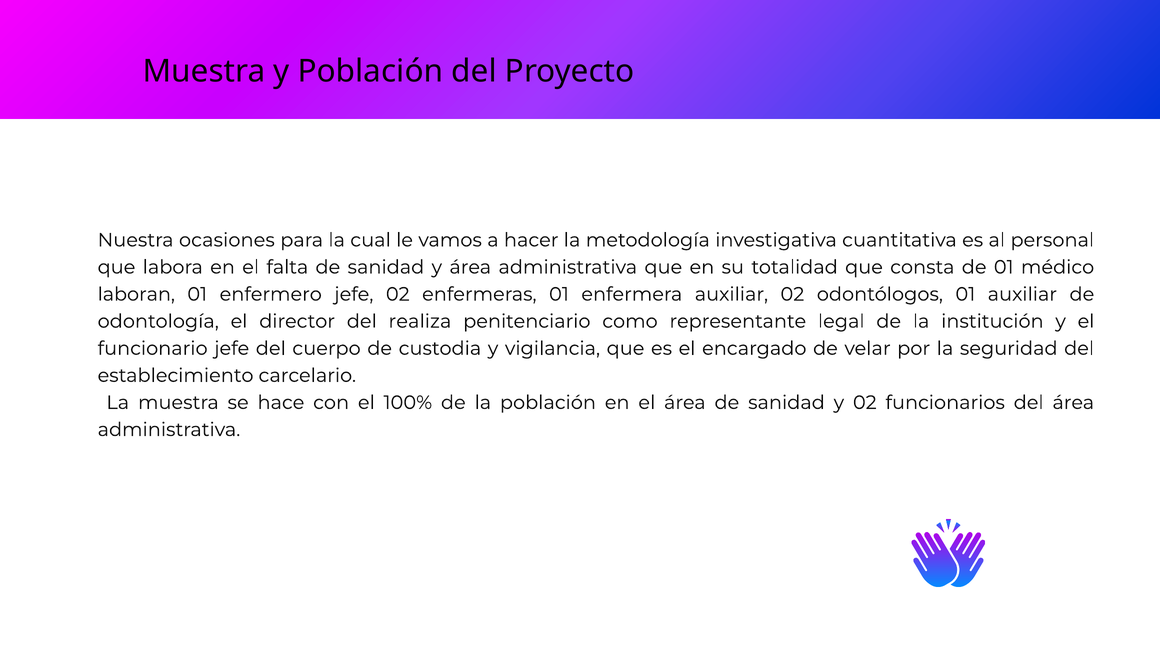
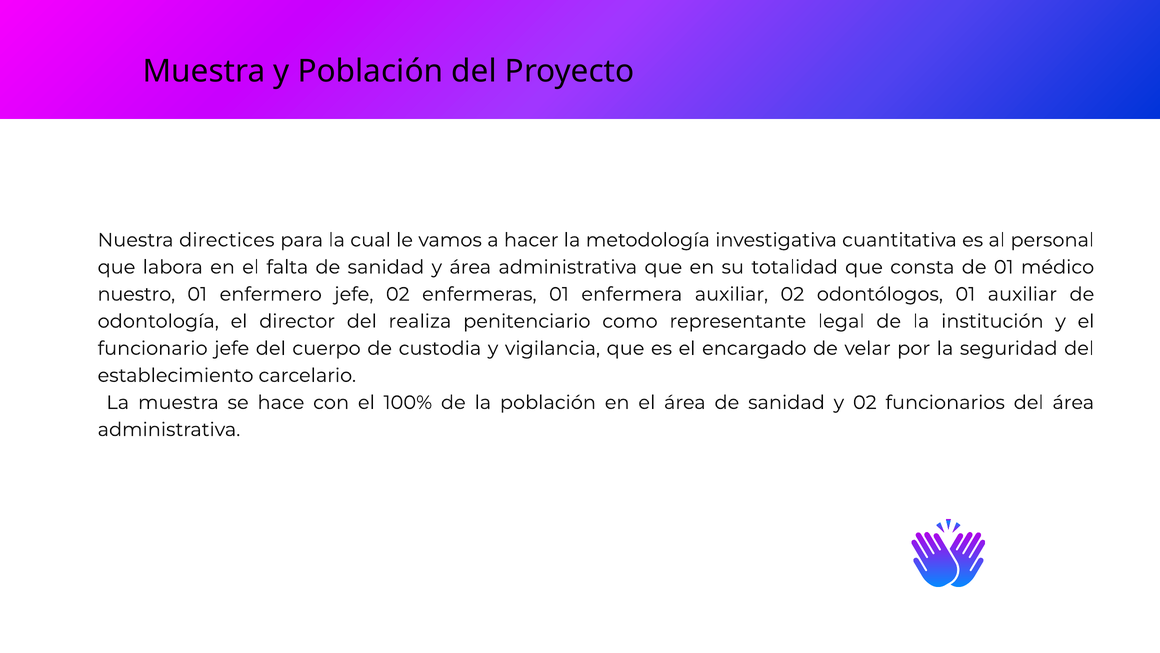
ocasiones: ocasiones -> directices
laboran: laboran -> nuestro
